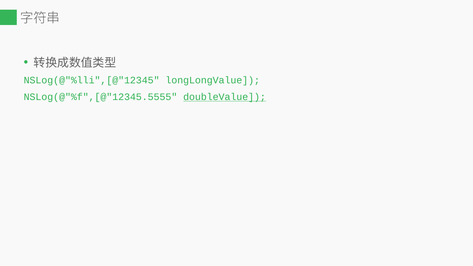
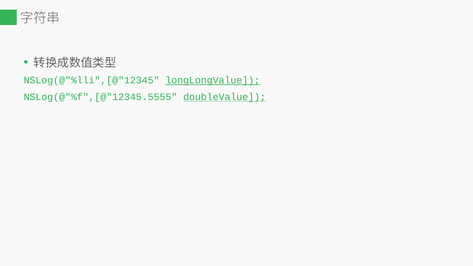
longLongValue underline: none -> present
